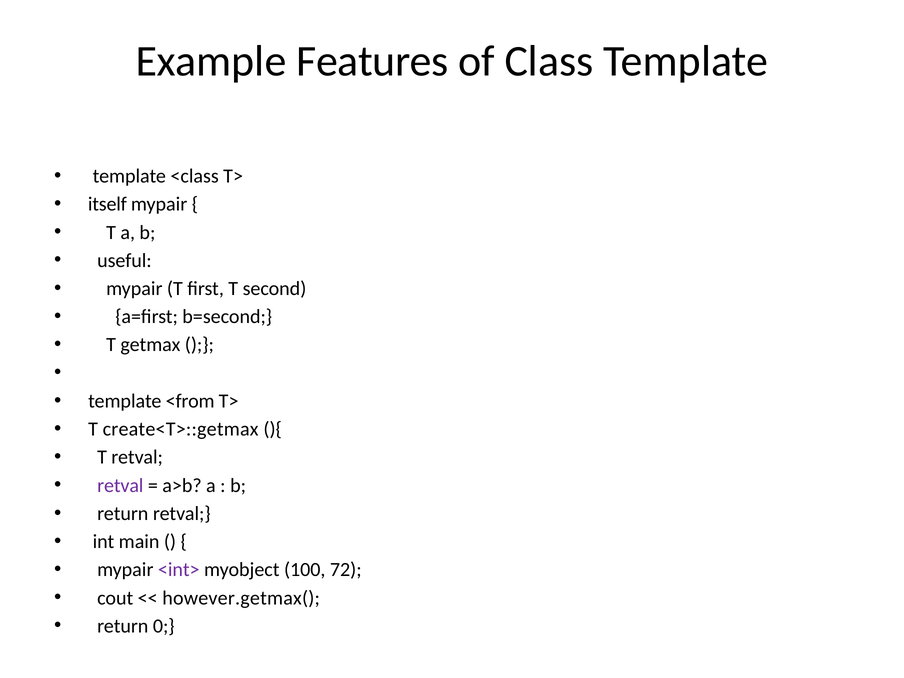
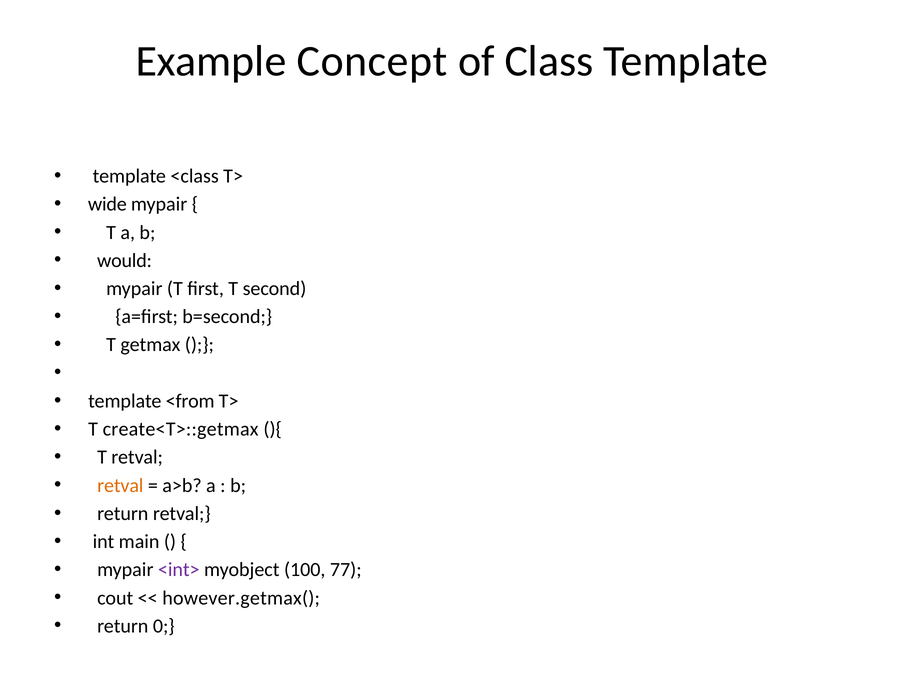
Features: Features -> Concept
itself: itself -> wide
useful: useful -> would
retval at (120, 485) colour: purple -> orange
72: 72 -> 77
